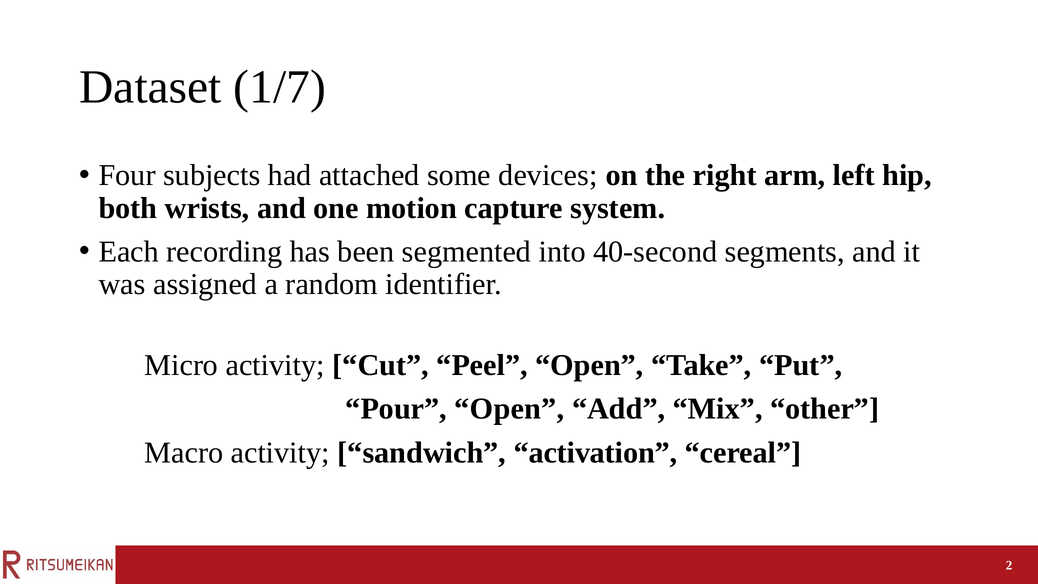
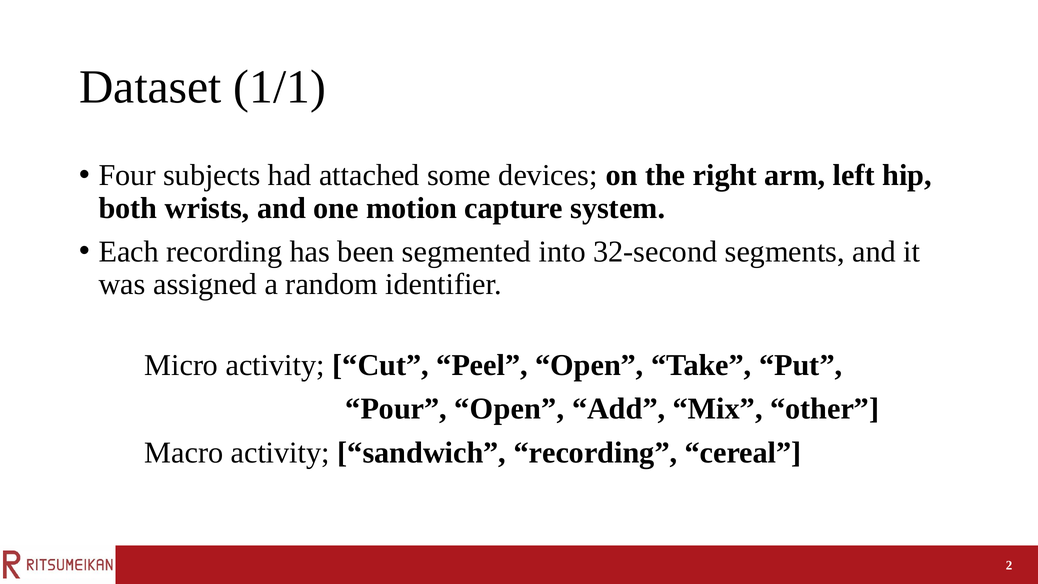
1/7: 1/7 -> 1/1
40-second: 40-second -> 32-second
sandwich activation: activation -> recording
